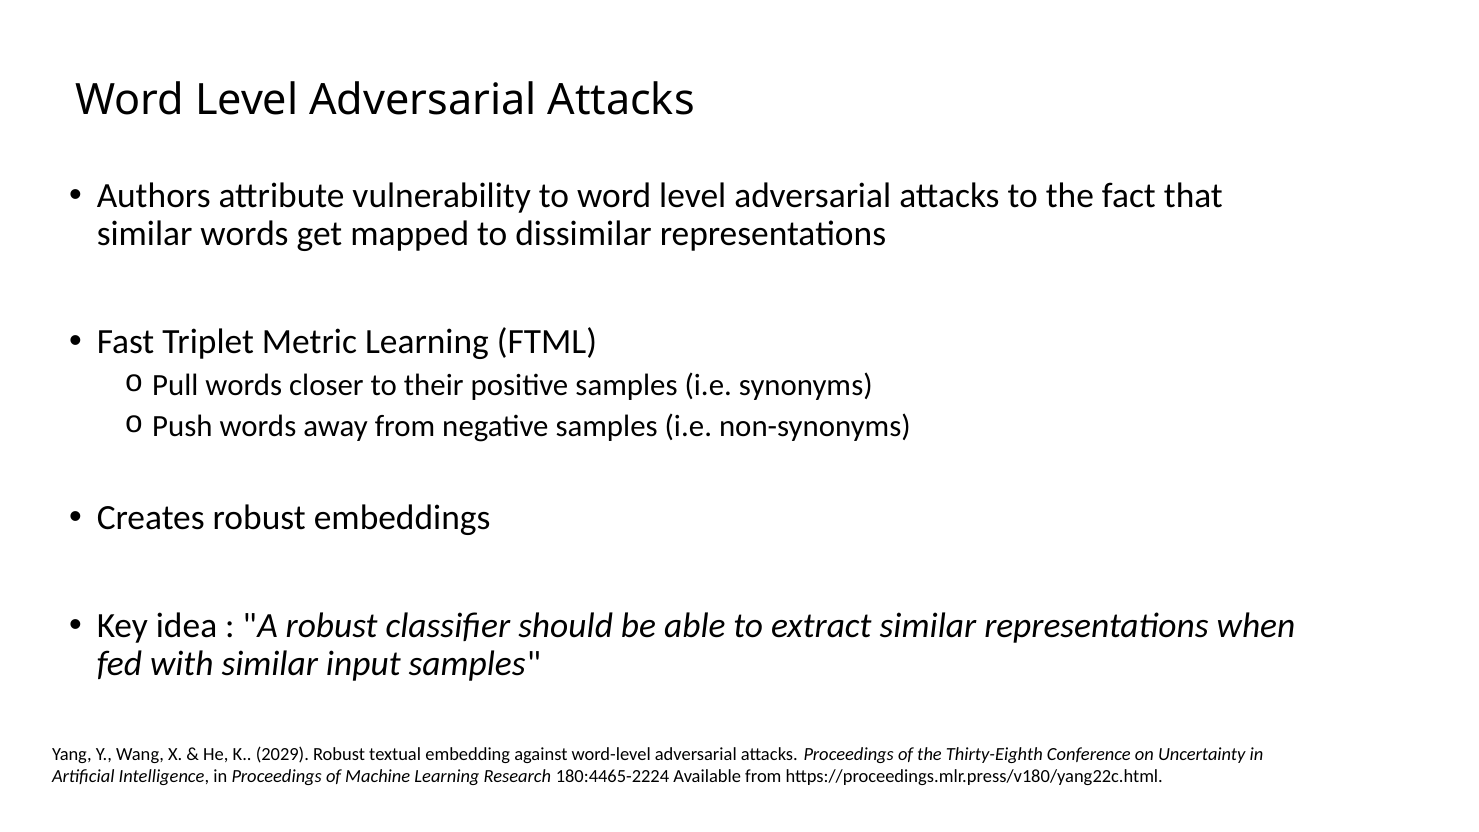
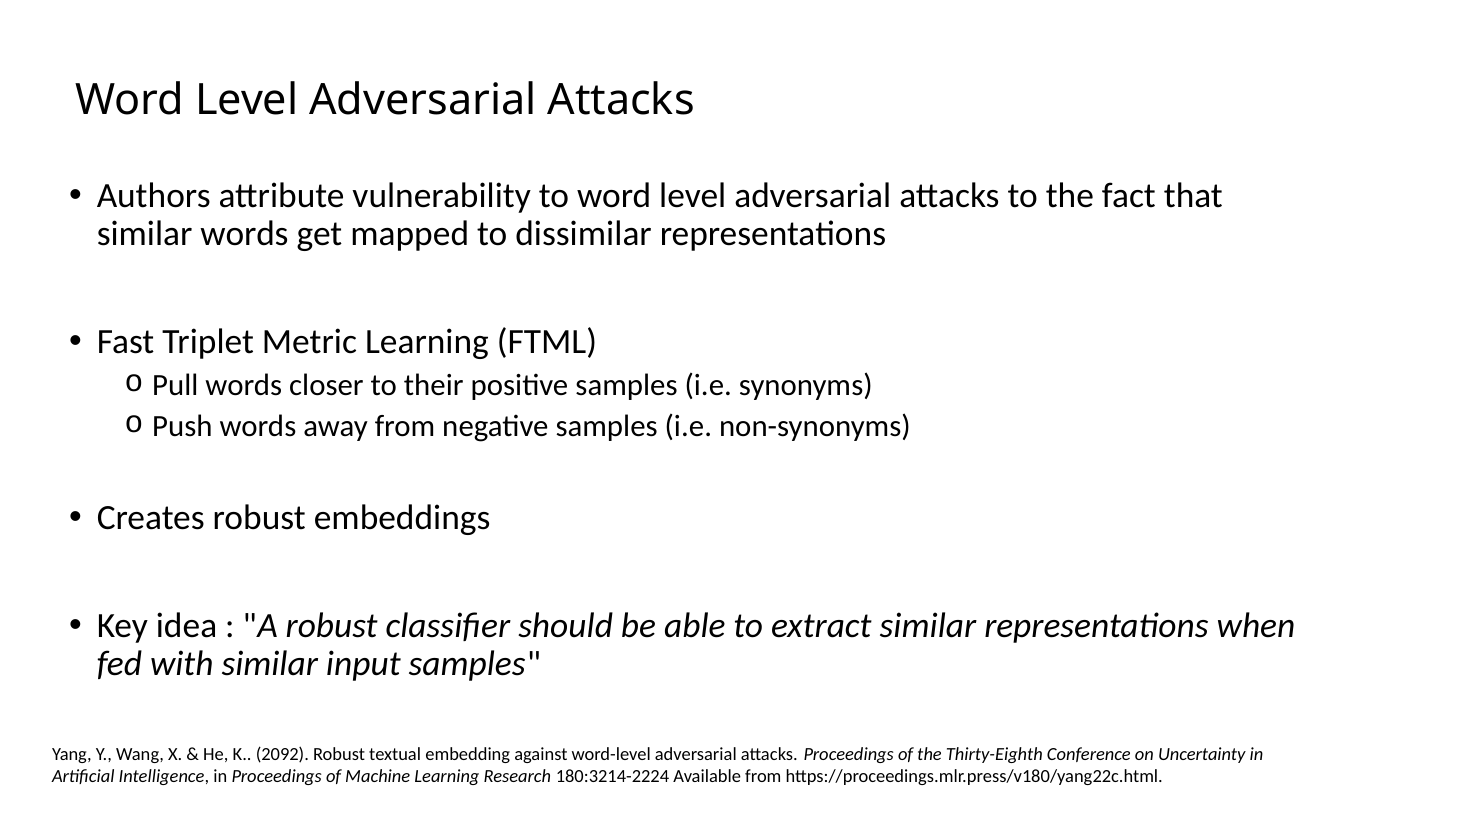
2029: 2029 -> 2092
180:4465-2224: 180:4465-2224 -> 180:3214-2224
